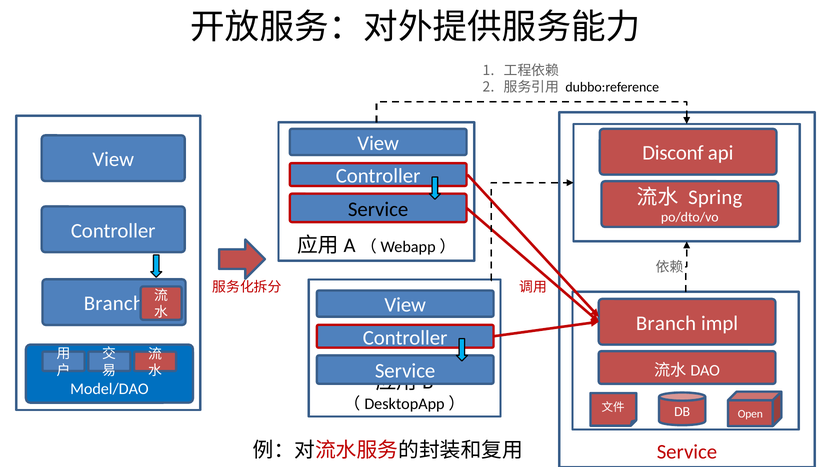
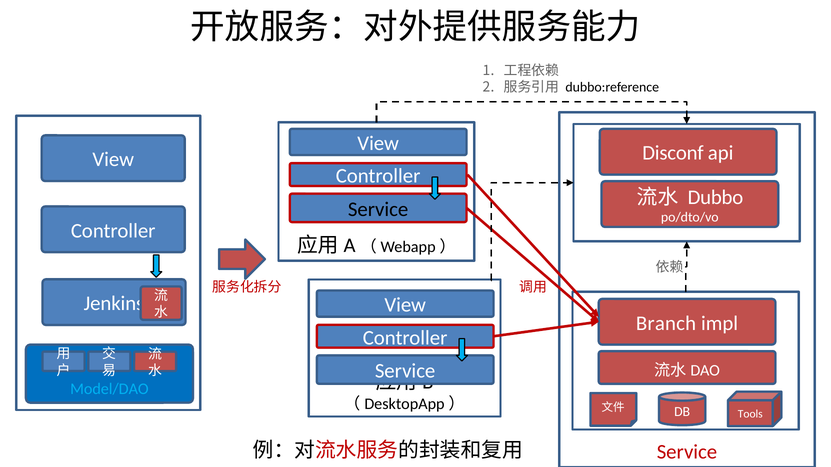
Spring: Spring -> Dubbo
Branch at (114, 304): Branch -> Jenkins
Model/DAO colour: white -> light blue
Open: Open -> Tools
